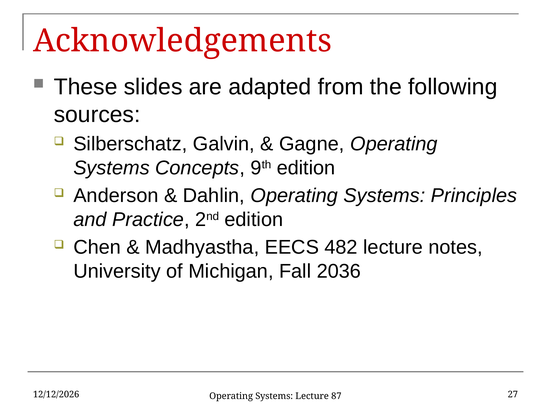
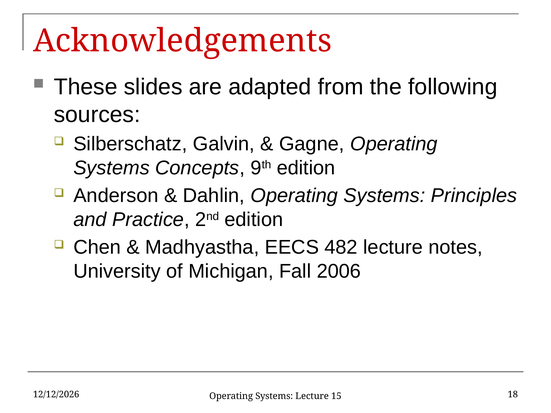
2036: 2036 -> 2006
27: 27 -> 18
87: 87 -> 15
